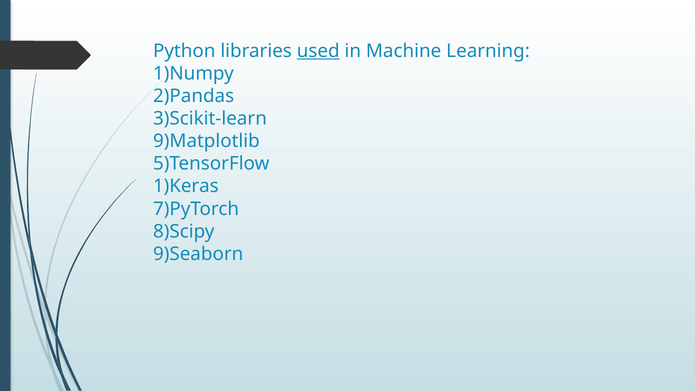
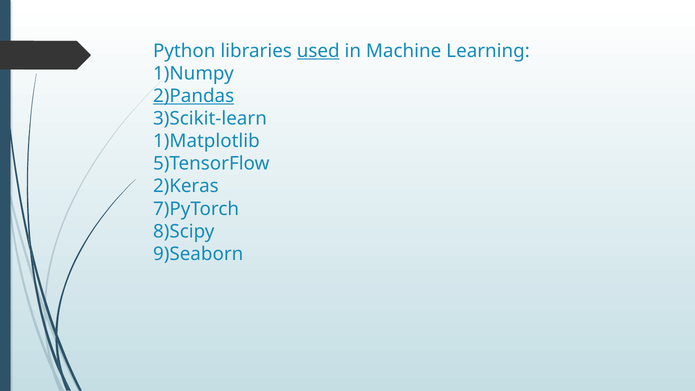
2)Pandas underline: none -> present
9)Matplotlib: 9)Matplotlib -> 1)Matplotlib
1)Keras: 1)Keras -> 2)Keras
